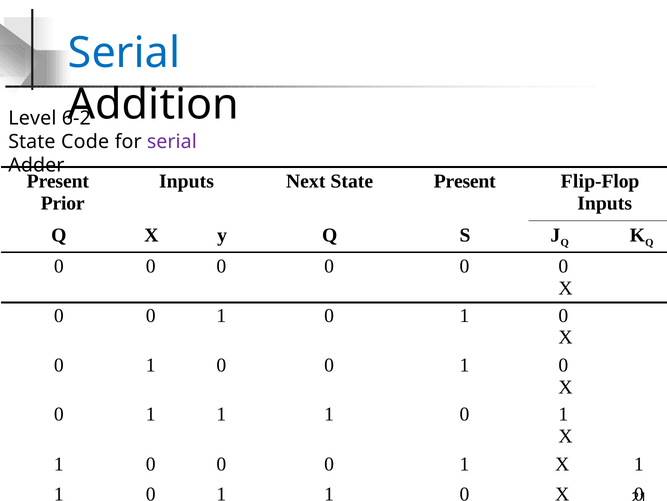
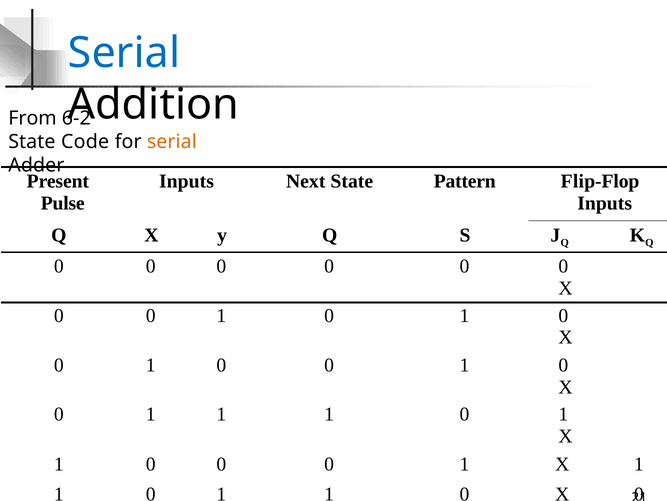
Level: Level -> From
serial at (172, 142) colour: purple -> orange
State Present: Present -> Pattern
Prior: Prior -> Pulse
